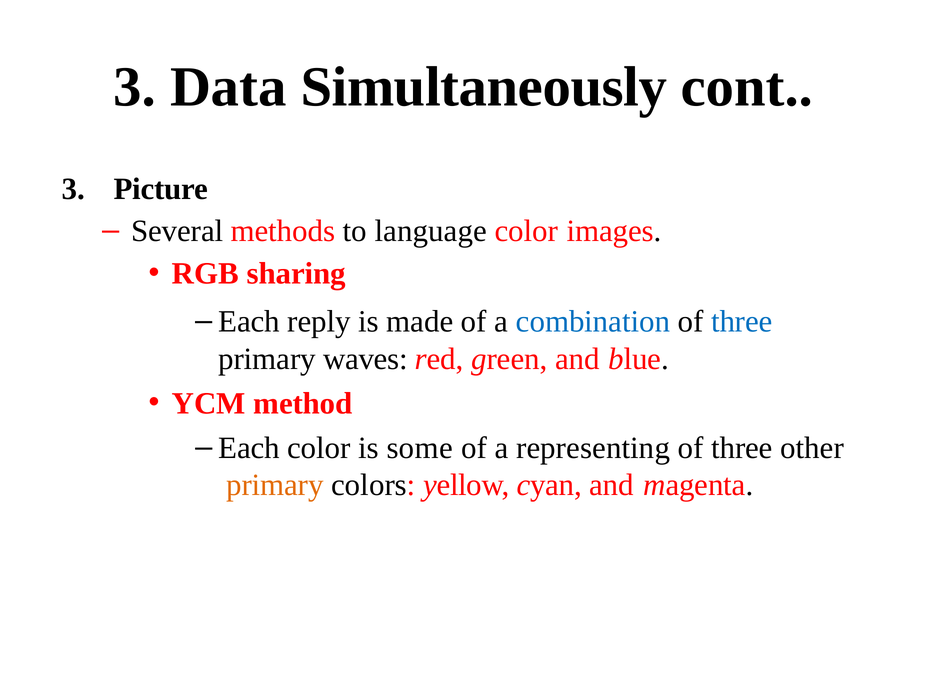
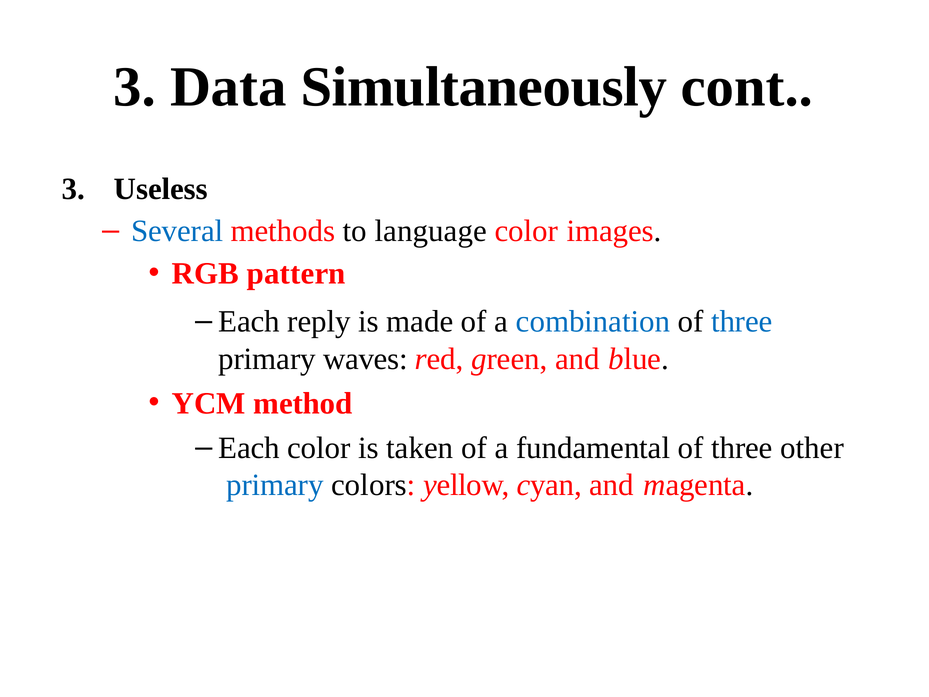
Picture: Picture -> Useless
Several colour: black -> blue
sharing: sharing -> pattern
some: some -> taken
representing: representing -> fundamental
primary at (275, 485) colour: orange -> blue
